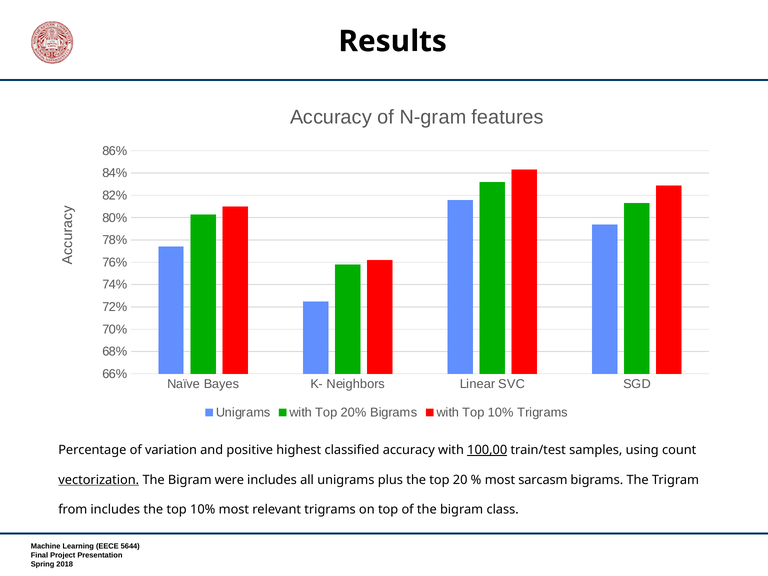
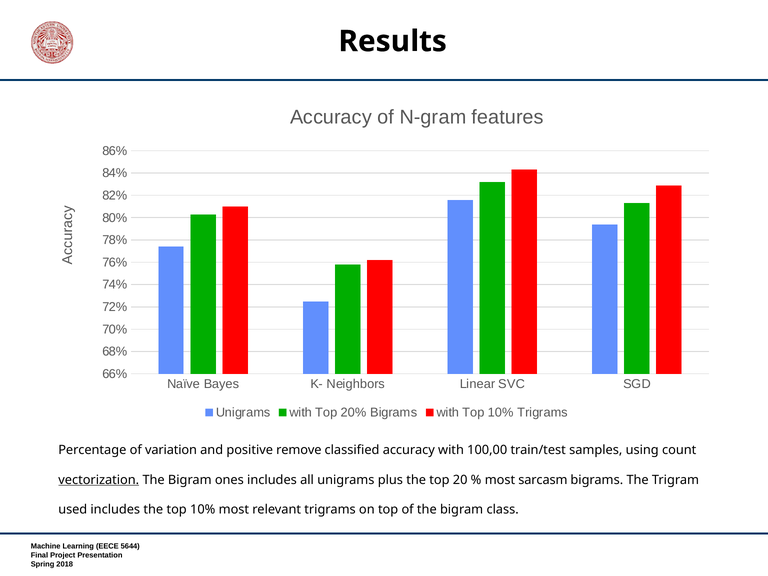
highest: highest -> remove
100,00 underline: present -> none
were: were -> ones
from: from -> used
